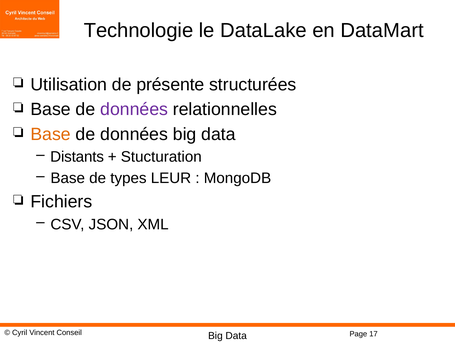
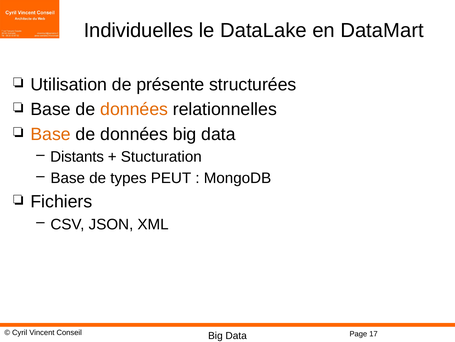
Technologie: Technologie -> Individuelles
données at (134, 109) colour: purple -> orange
LEUR: LEUR -> PEUT
